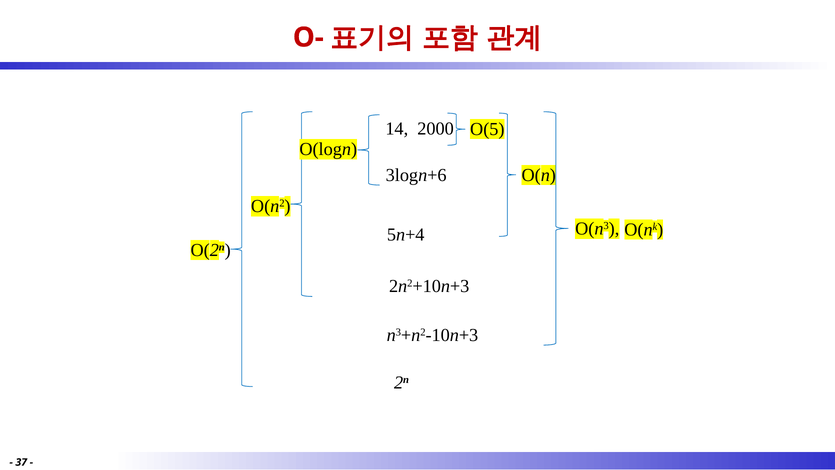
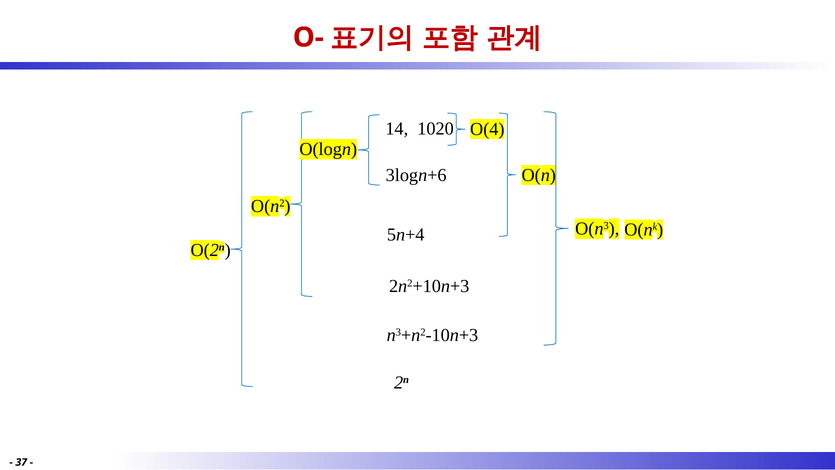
2000: 2000 -> 1020
O(5: O(5 -> O(4
